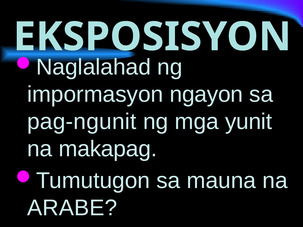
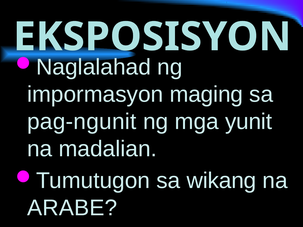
ngayon: ngayon -> maging
makapag: makapag -> madalian
mauna: mauna -> wikang
